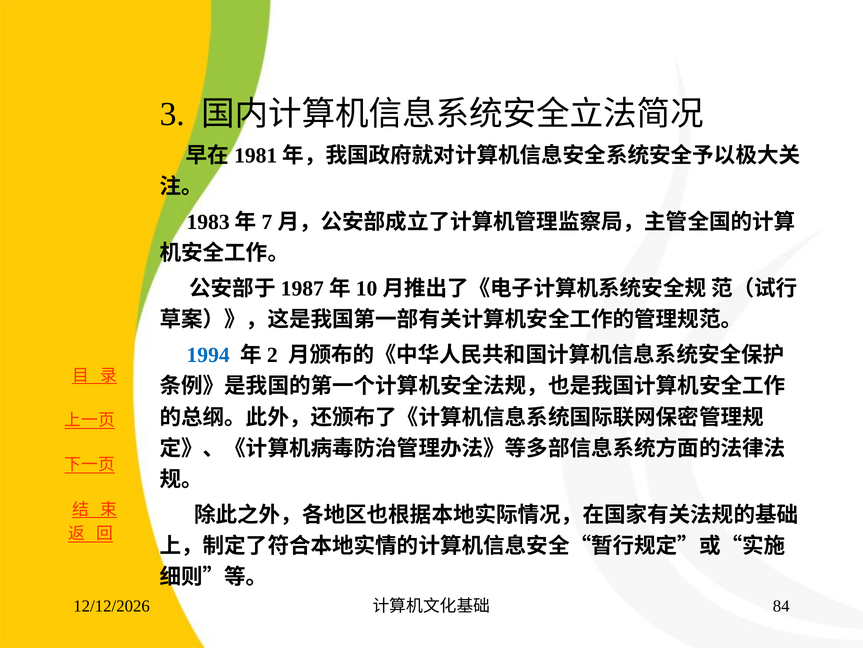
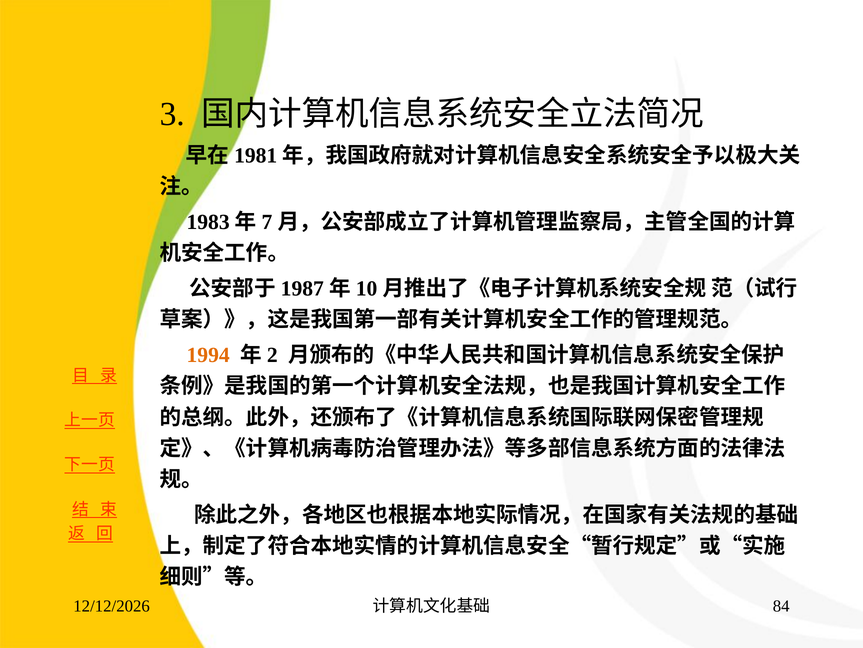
1994 colour: blue -> orange
